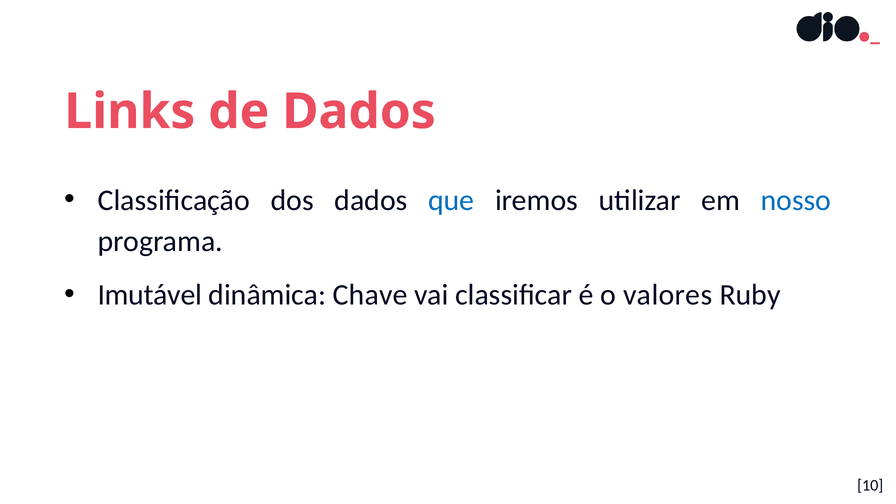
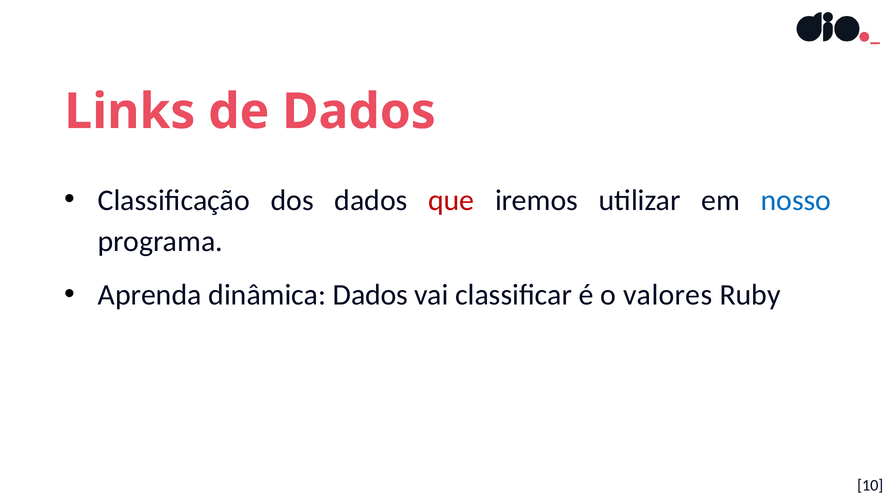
que colour: blue -> red
Imutável: Imutável -> Aprenda
dinâmica Chave: Chave -> Dados
